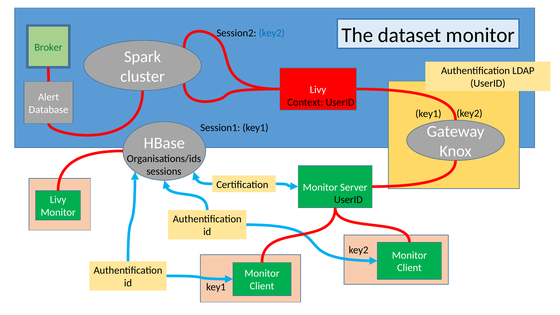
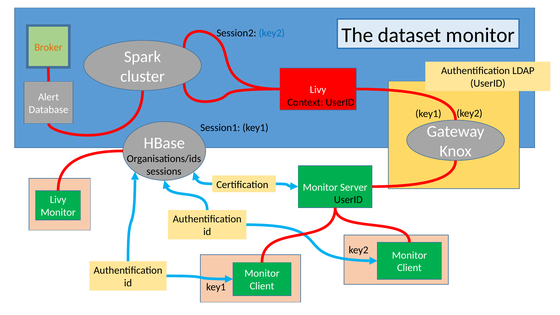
Broker colour: green -> orange
